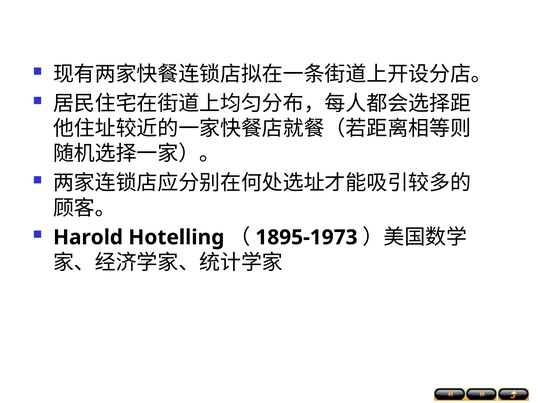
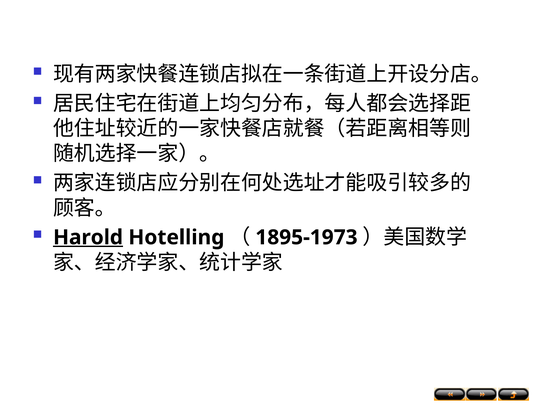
Harold underline: none -> present
